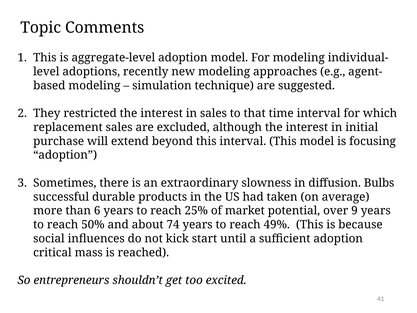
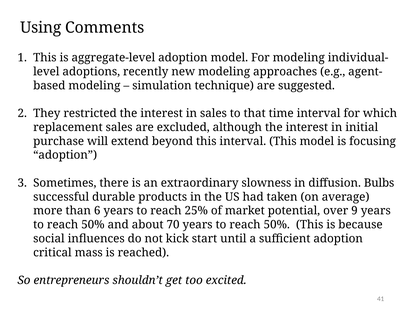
Topic: Topic -> Using
74: 74 -> 70
49% at (277, 225): 49% -> 50%
